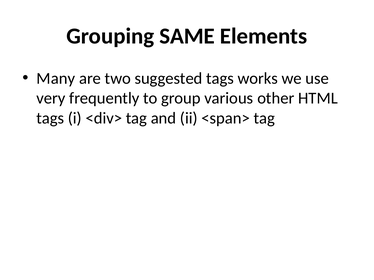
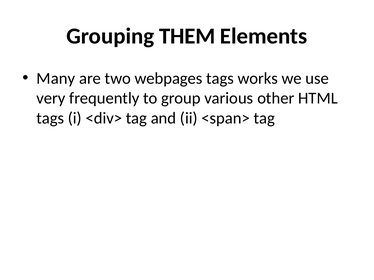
SAME: SAME -> THEM
suggested: suggested -> webpages
